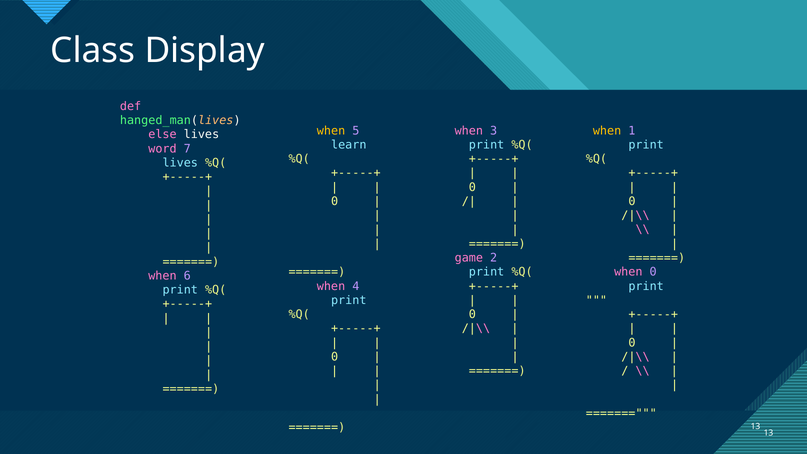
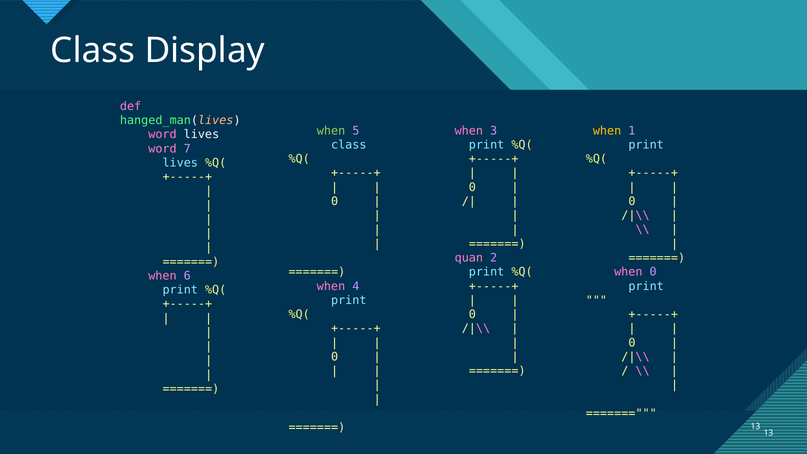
when at (331, 131) colour: yellow -> light green
else at (162, 134): else -> word
learn at (349, 145): learn -> class
game: game -> quan
